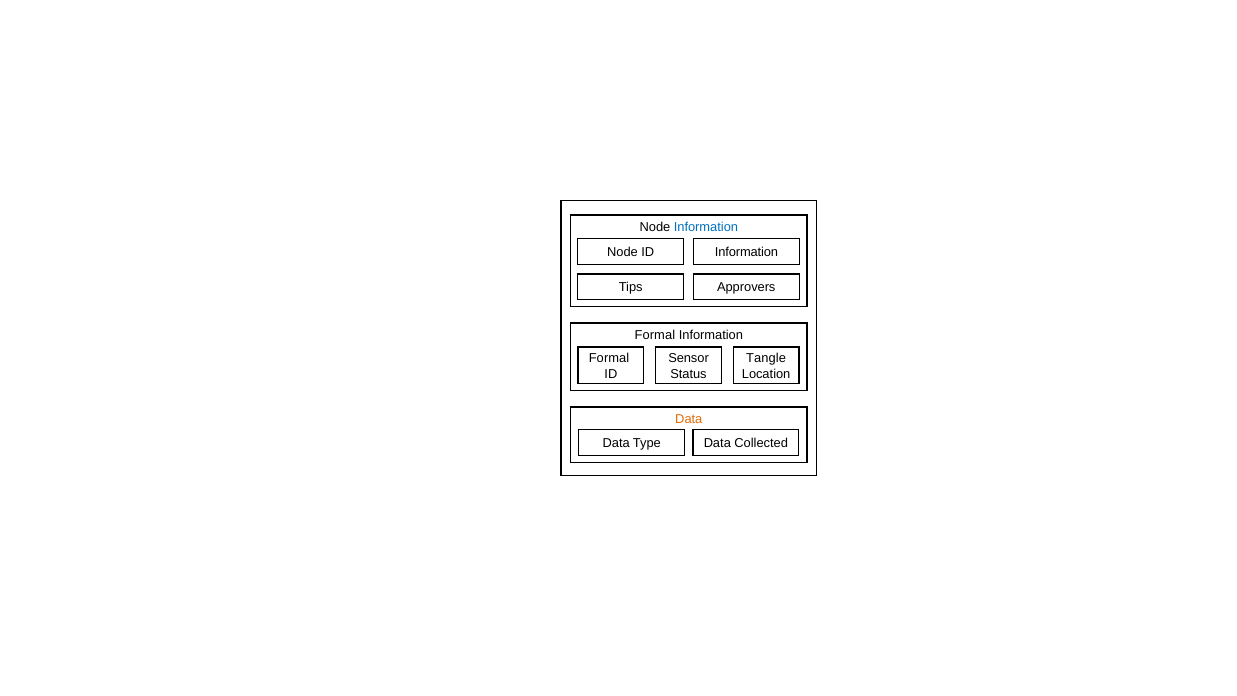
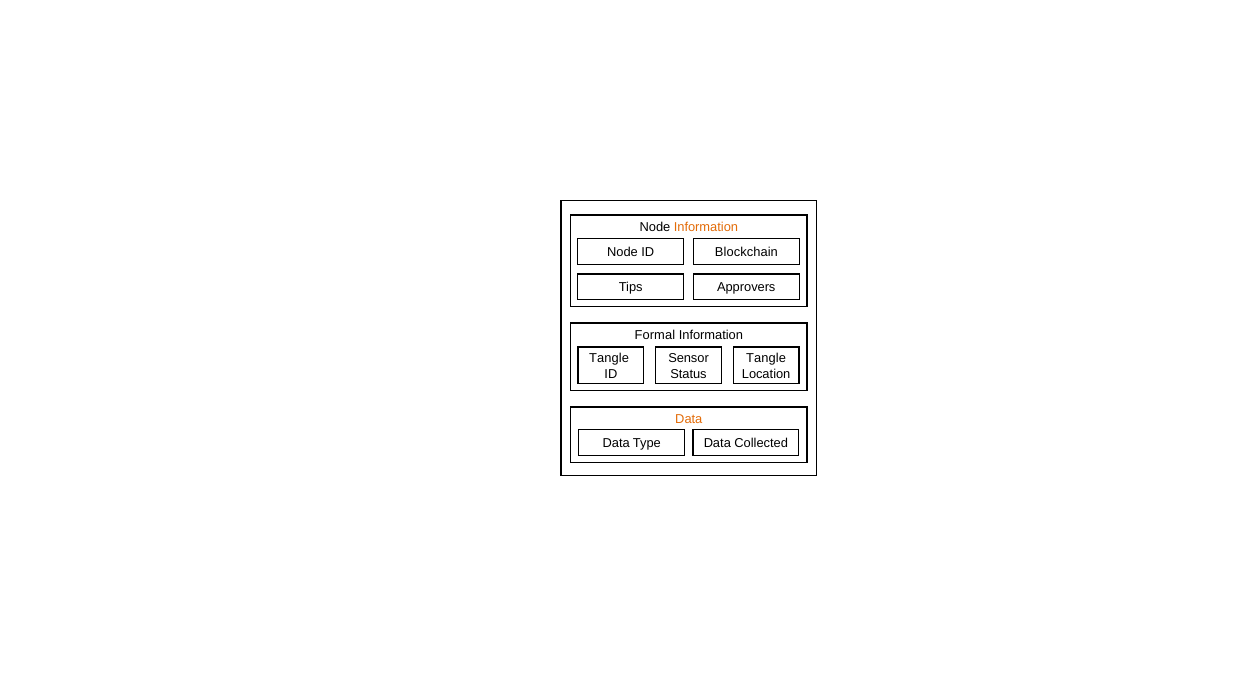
Information at (706, 227) colour: blue -> orange
ID Information: Information -> Blockchain
Formal at (609, 358): Formal -> Tangle
